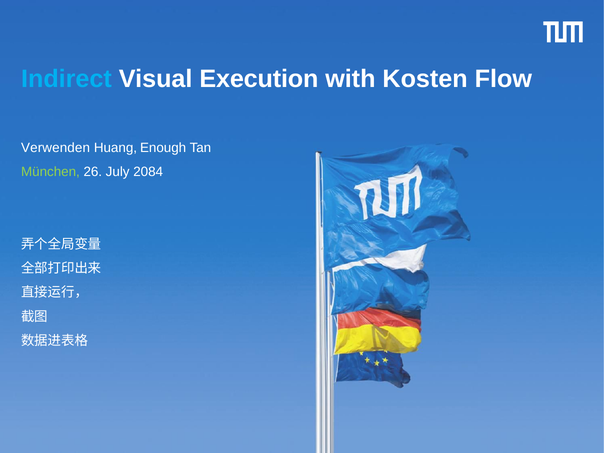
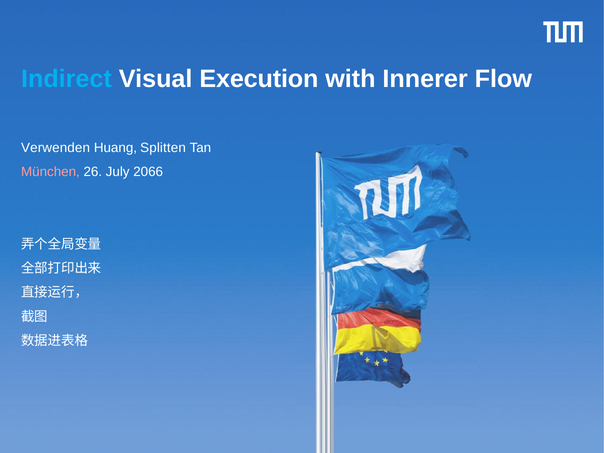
Kosten: Kosten -> Innerer
Enough: Enough -> Splitten
München colour: light green -> pink
2084: 2084 -> 2066
